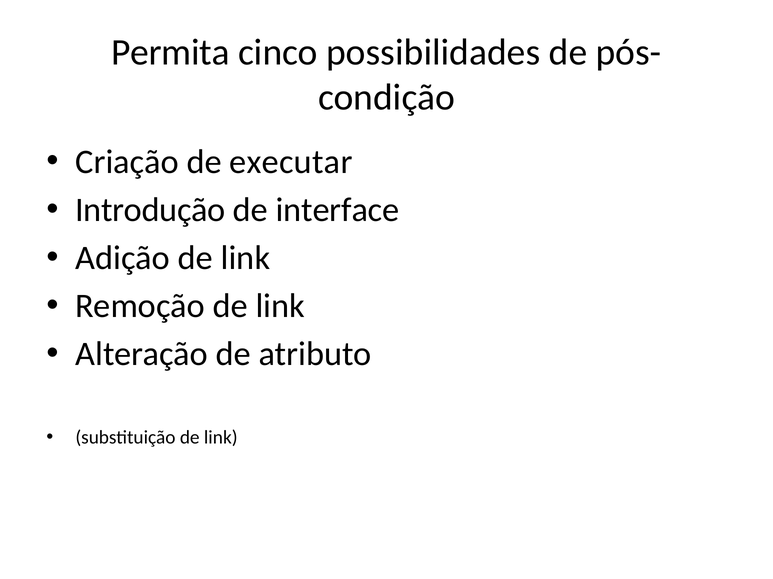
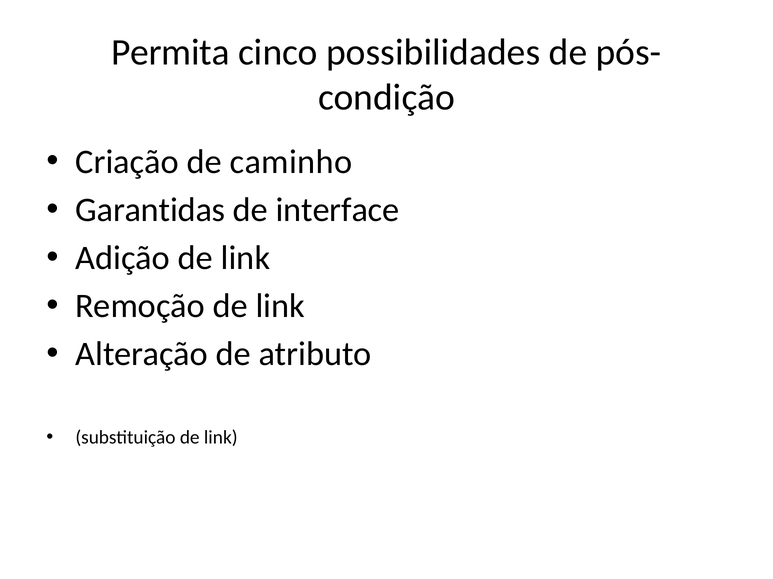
executar: executar -> caminho
Introdução: Introdução -> Garantidas
